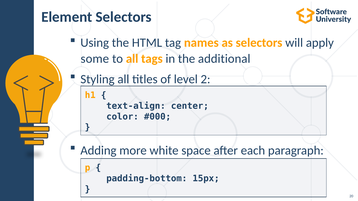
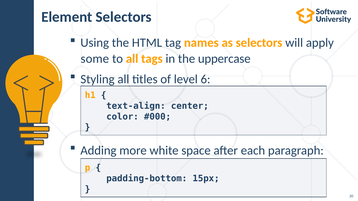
additional: additional -> uppercase
2: 2 -> 6
